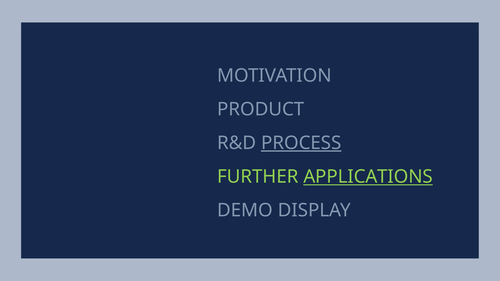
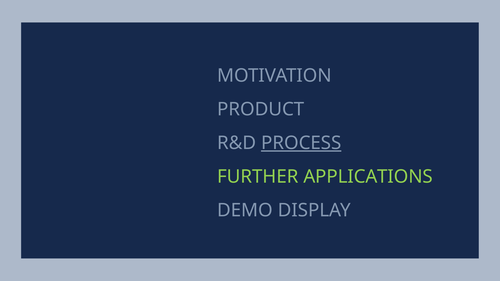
APPLICATIONS underline: present -> none
